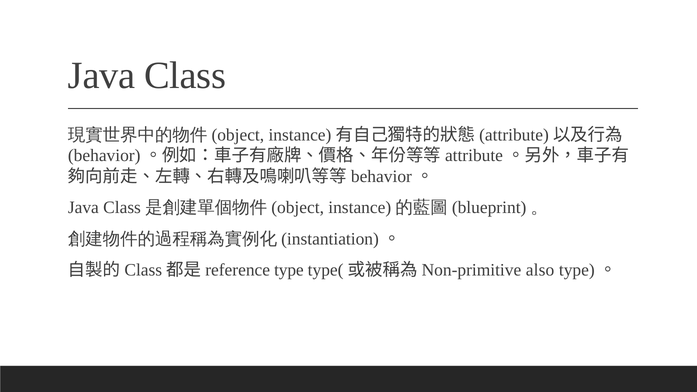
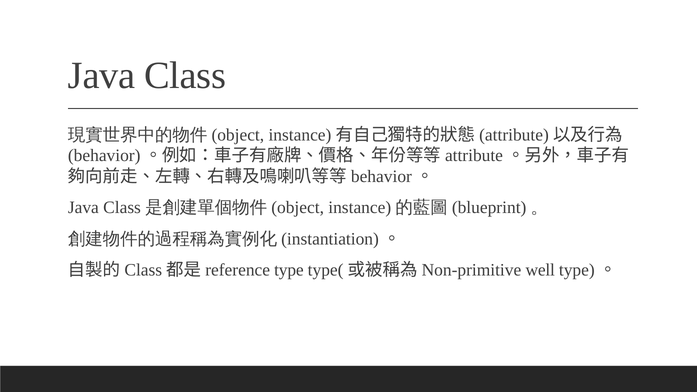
also: also -> well
